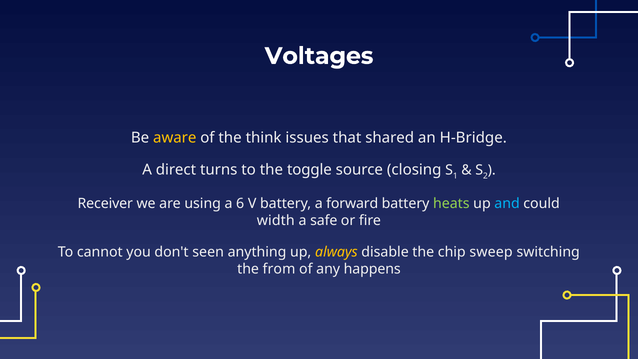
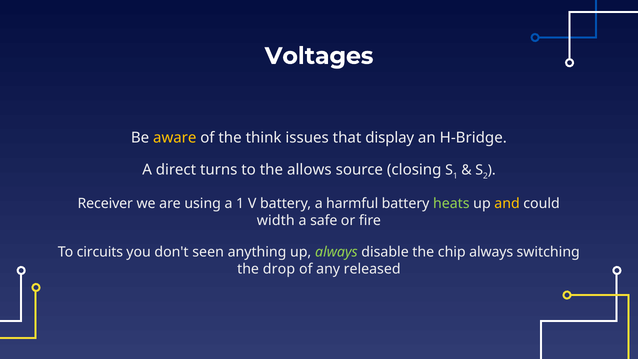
shared: shared -> display
toggle: toggle -> allows
a 6: 6 -> 1
forward: forward -> harmful
and colour: light blue -> yellow
cannot: cannot -> circuits
always at (336, 252) colour: yellow -> light green
chip sweep: sweep -> always
from: from -> drop
happens: happens -> released
